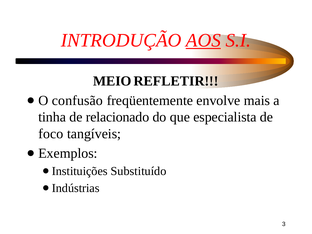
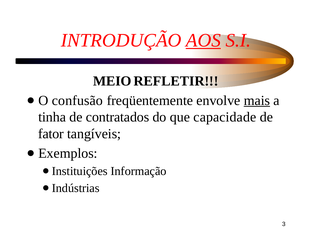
mais underline: none -> present
relacionado: relacionado -> contratados
especialista: especialista -> capacidade
foco: foco -> fator
Substituído: Substituído -> Informação
